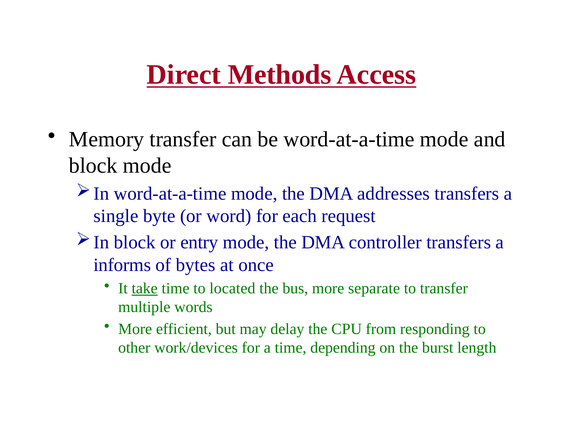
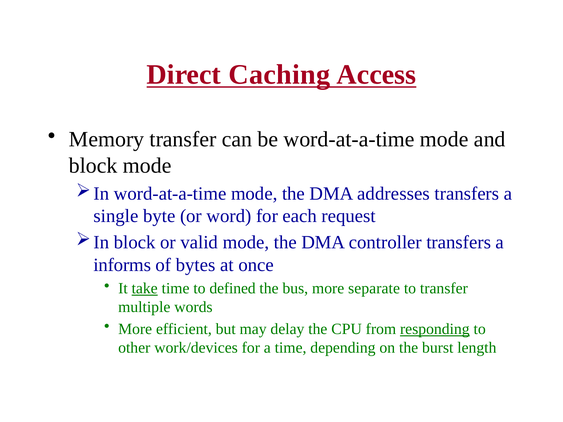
Methods: Methods -> Caching
entry: entry -> valid
located: located -> defined
responding underline: none -> present
